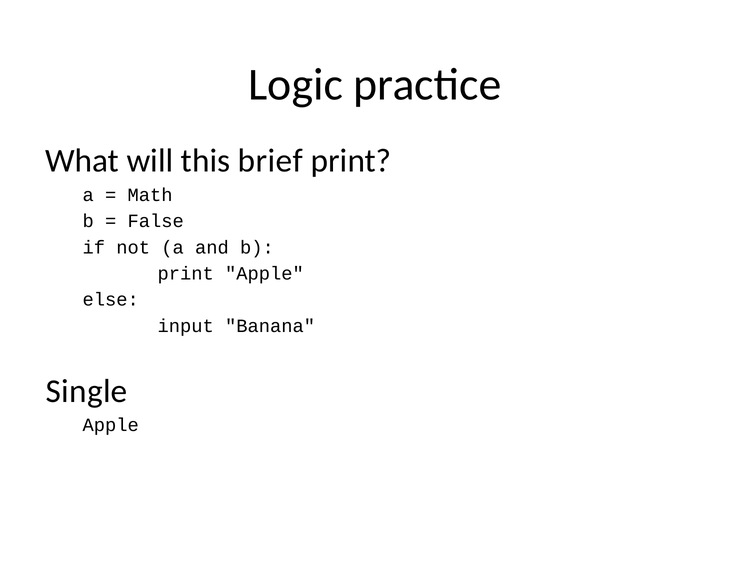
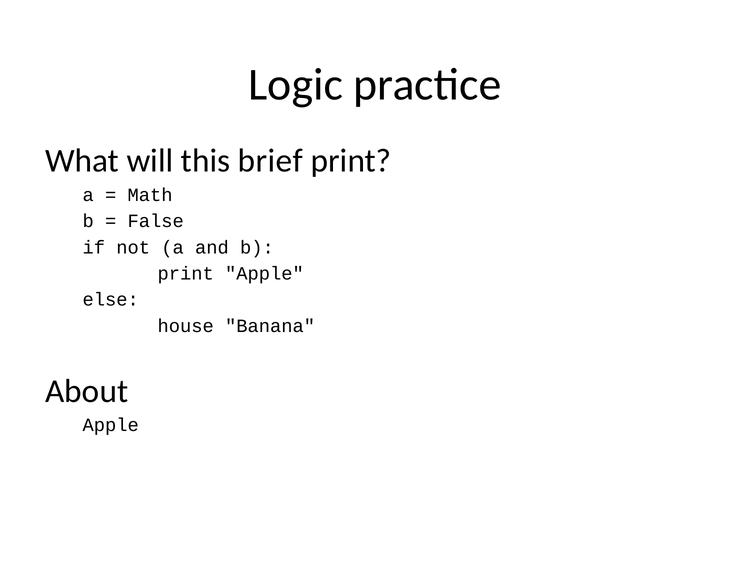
input: input -> house
Single: Single -> About
